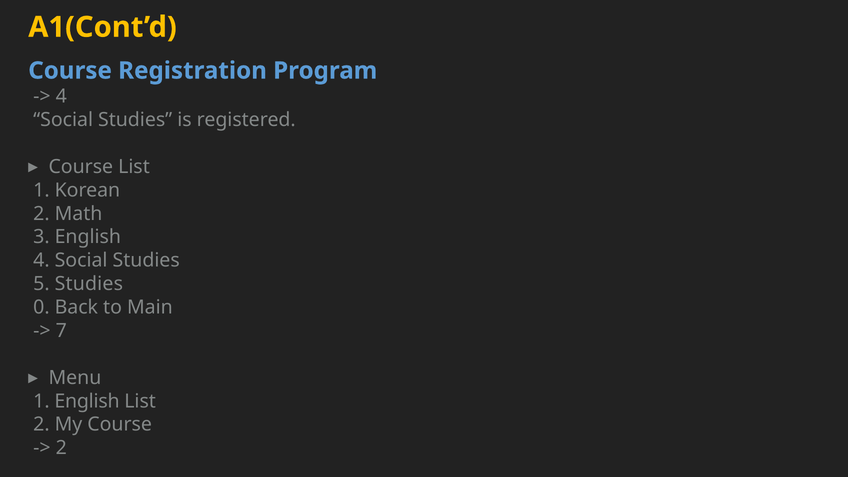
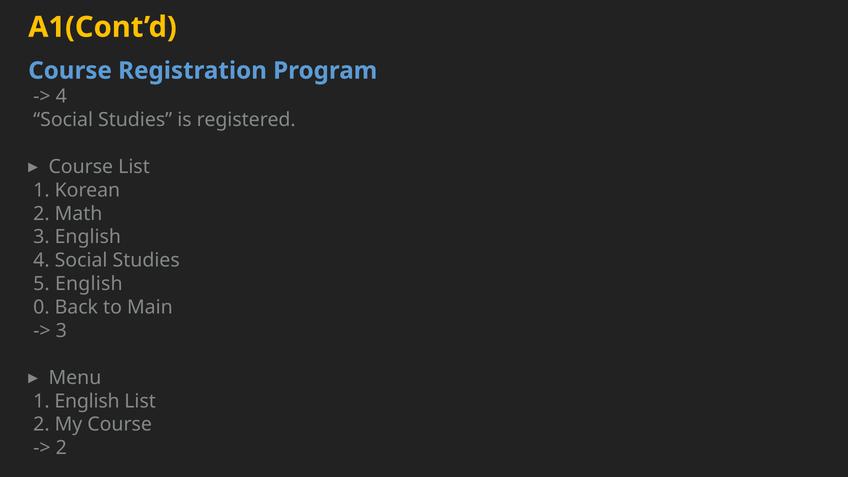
5 Studies: Studies -> English
7 at (61, 331): 7 -> 3
